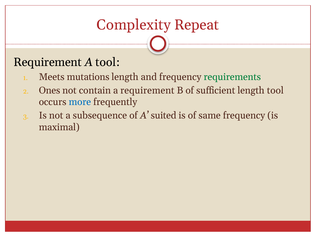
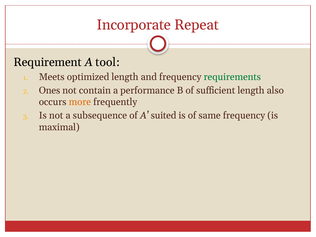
Complexity: Complexity -> Incorporate
mutations: mutations -> optimized
a requirement: requirement -> performance
length tool: tool -> also
more colour: blue -> orange
